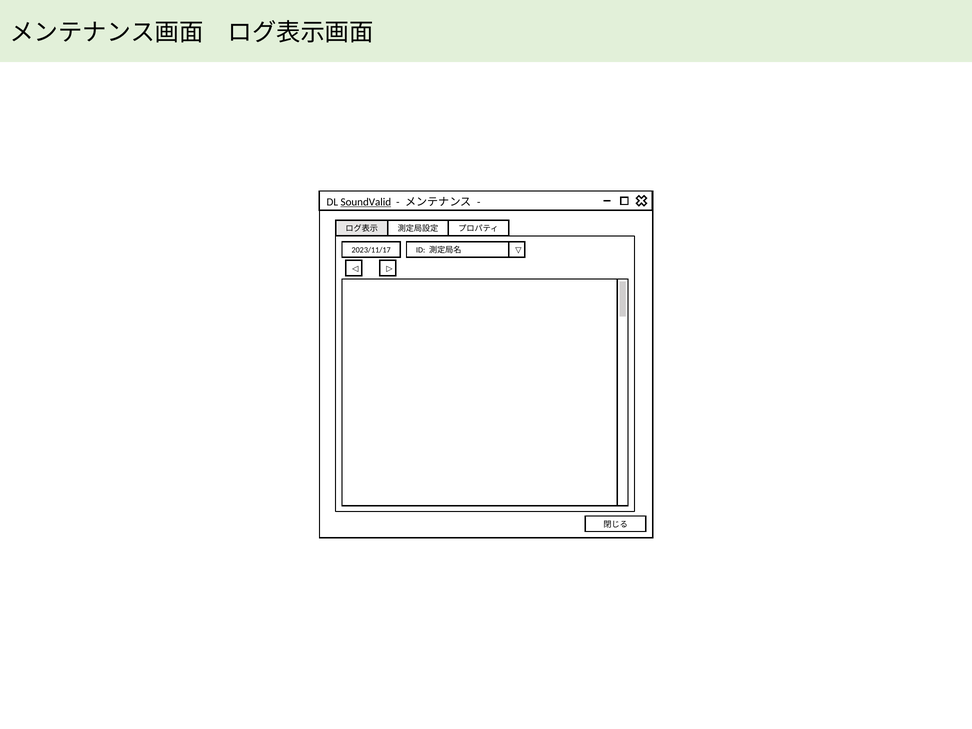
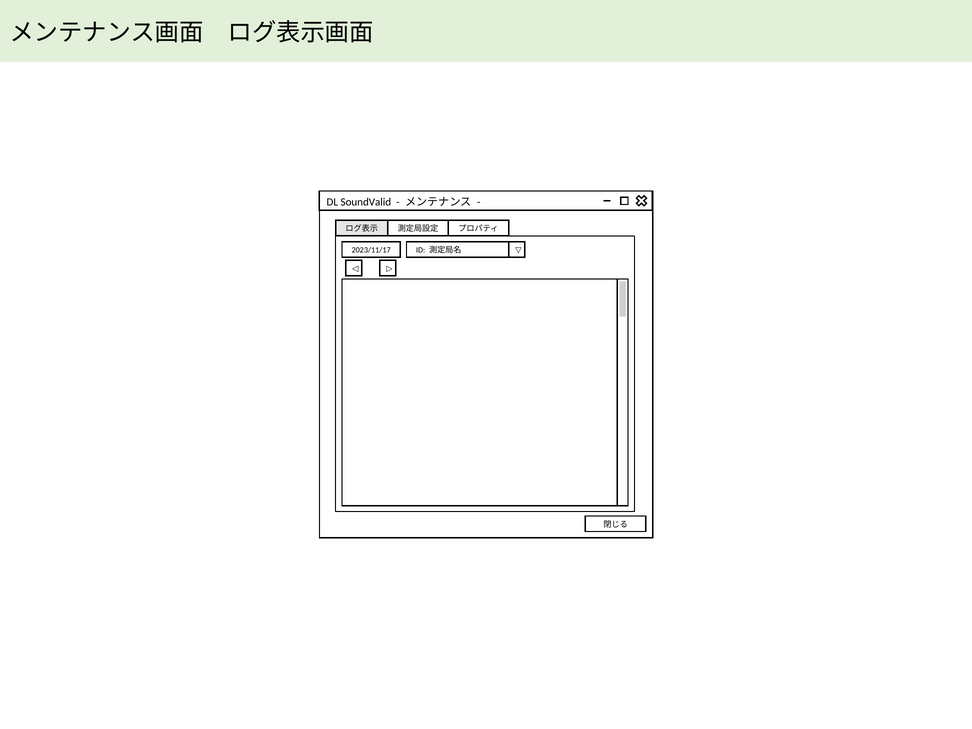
SoundValid underline: present -> none
